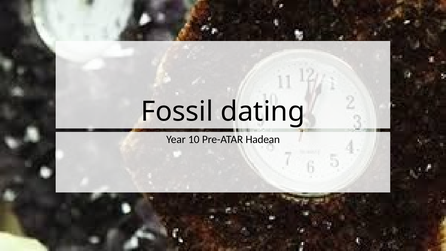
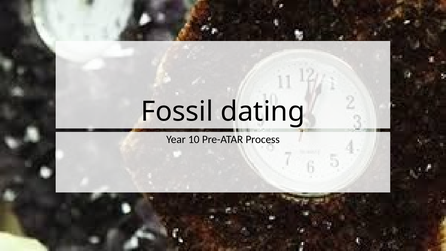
Hadean: Hadean -> Process
